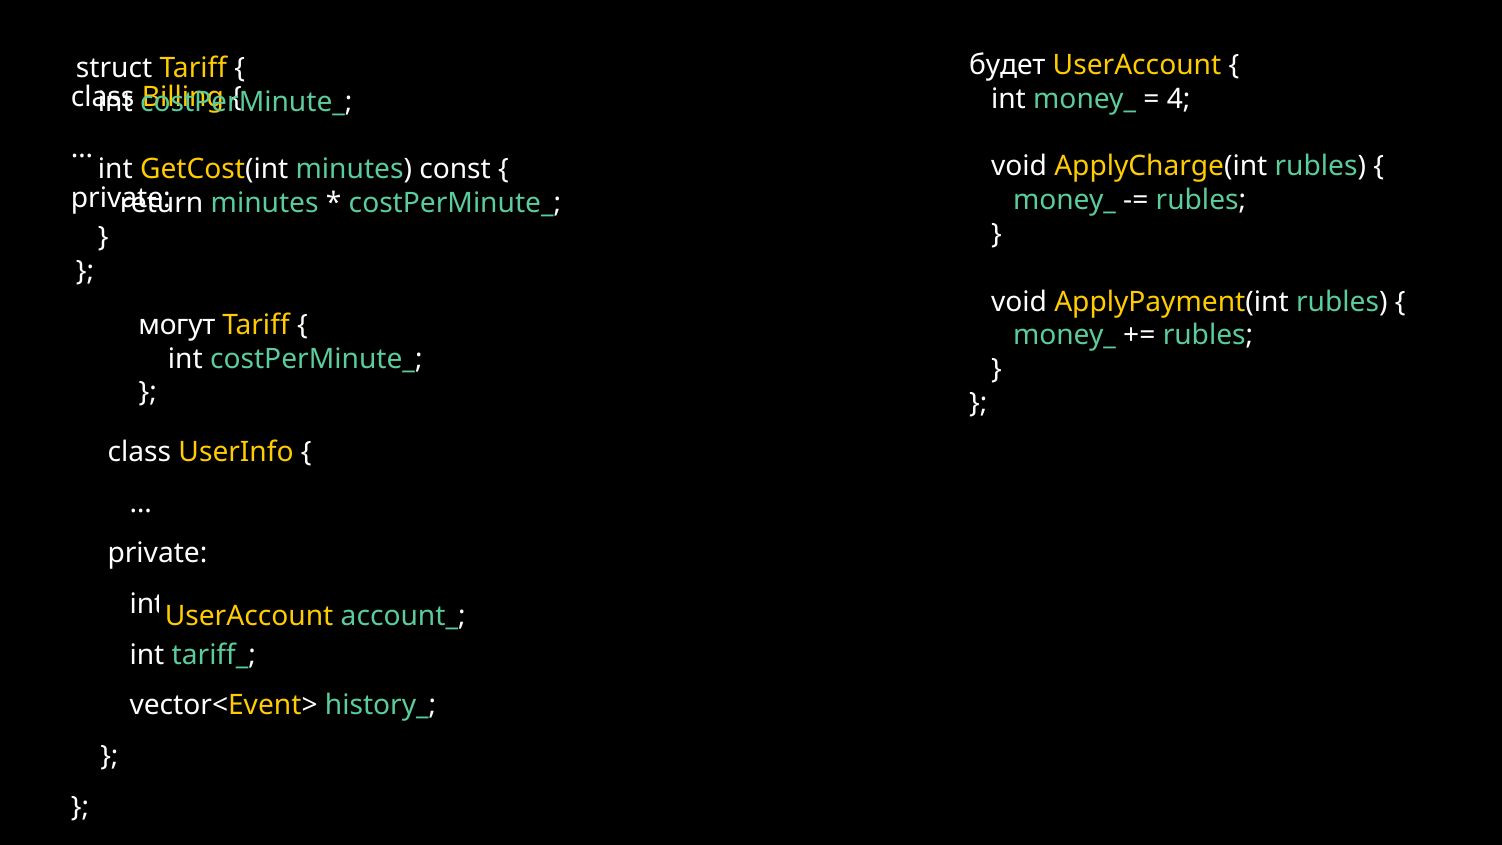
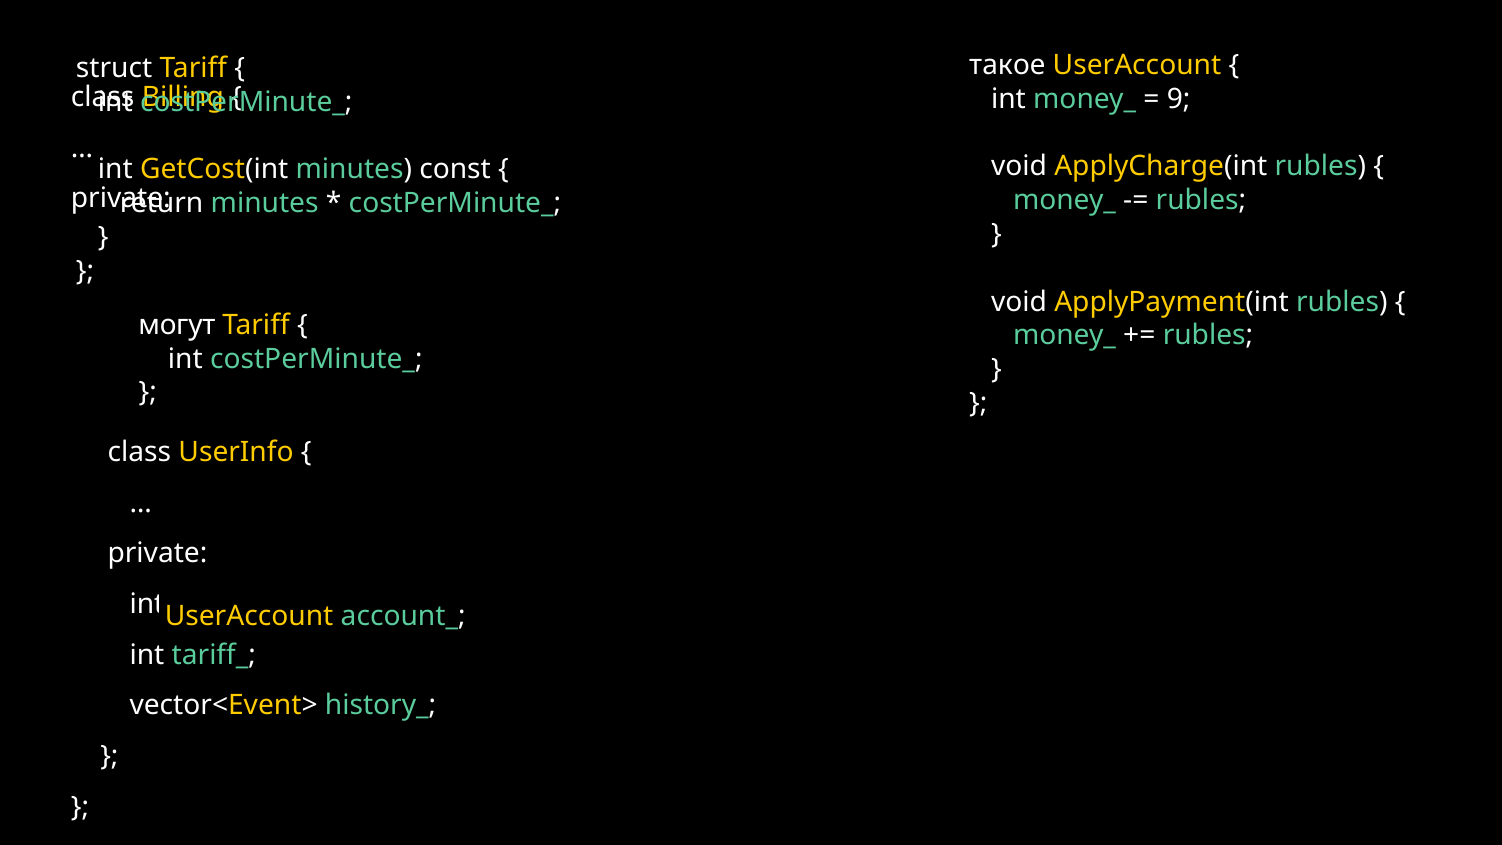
будет: будет -> такое
4: 4 -> 9
